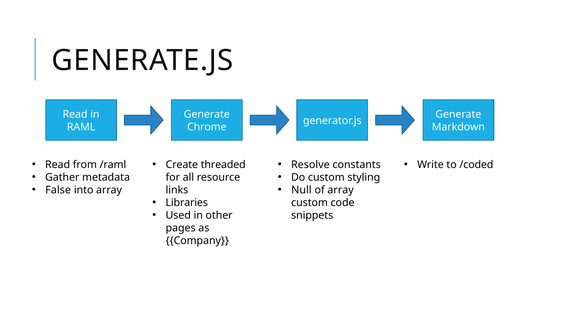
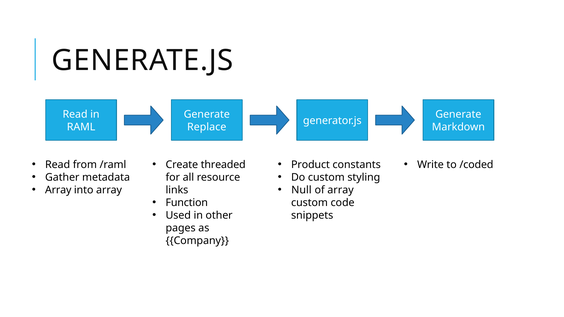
Chrome: Chrome -> Replace
Resolve: Resolve -> Product
False at (58, 190): False -> Array
Libraries: Libraries -> Function
